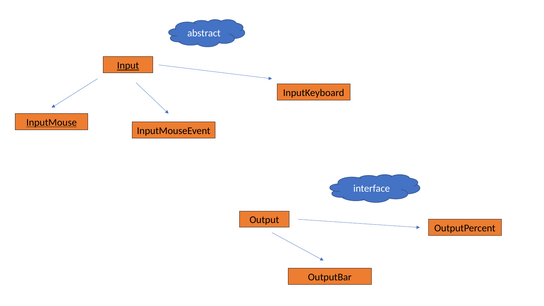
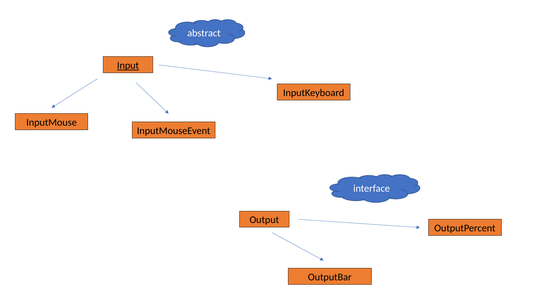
InputMouse underline: present -> none
